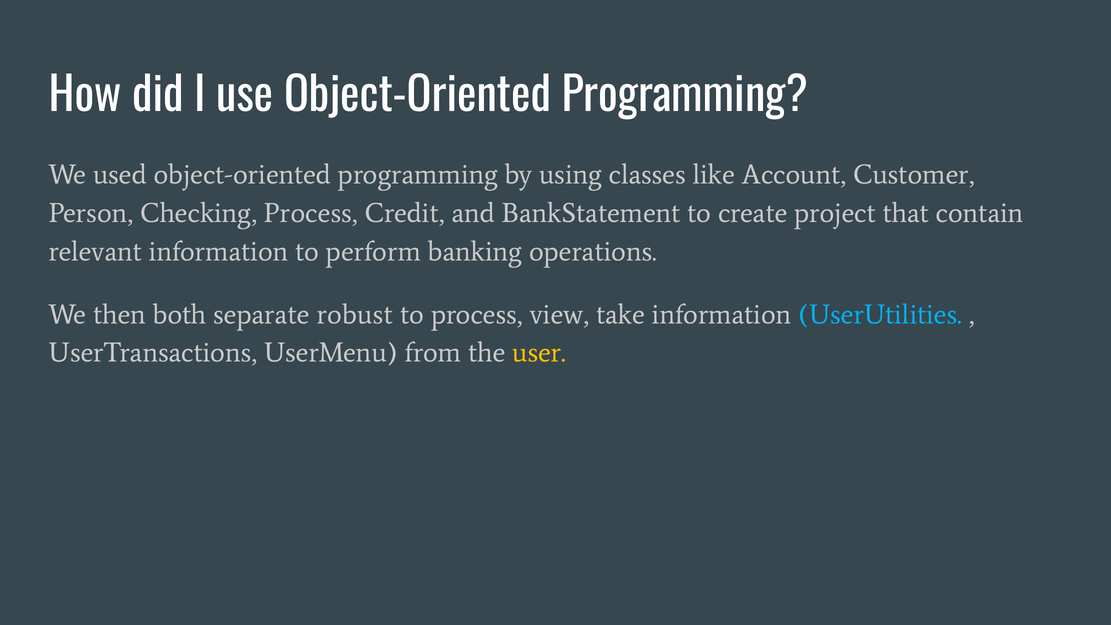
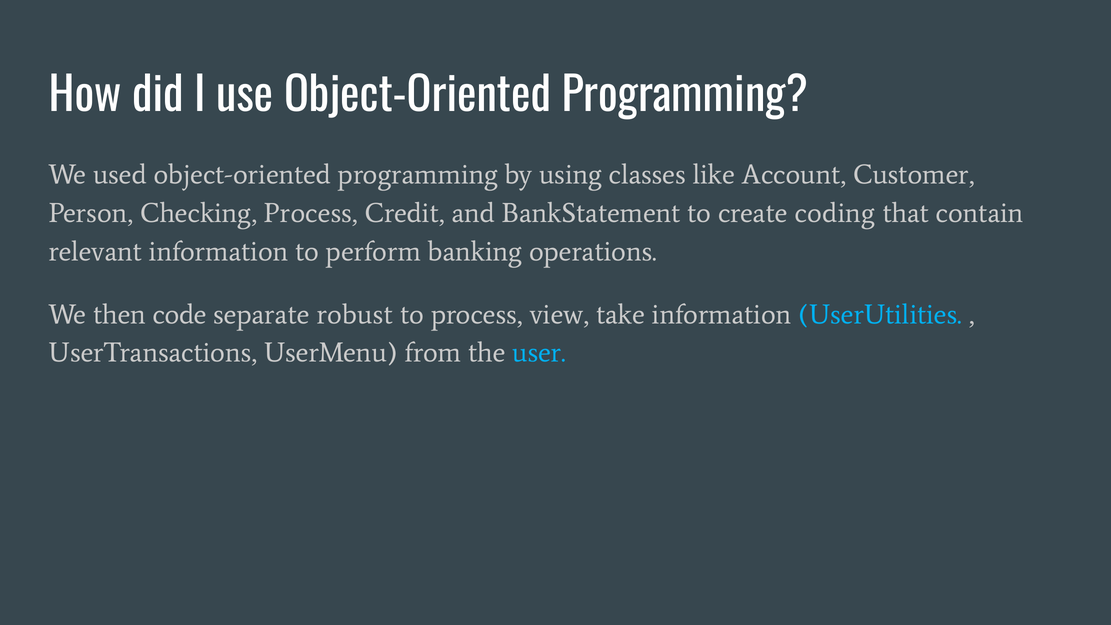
project: project -> coding
both: both -> code
user colour: yellow -> light blue
